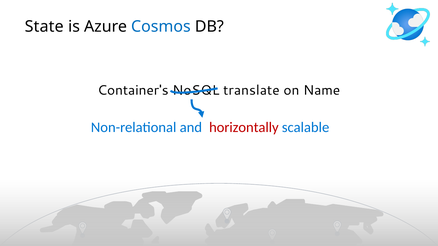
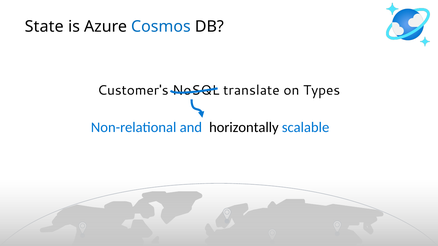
Container's: Container's -> Customer's
Name: Name -> Types
horizontally colour: red -> black
